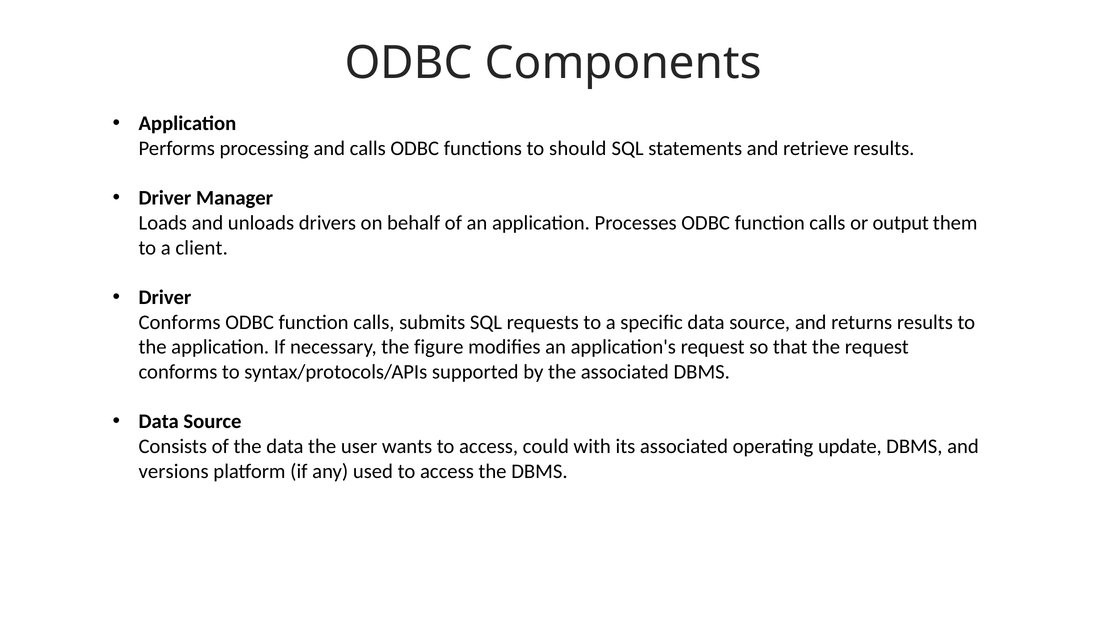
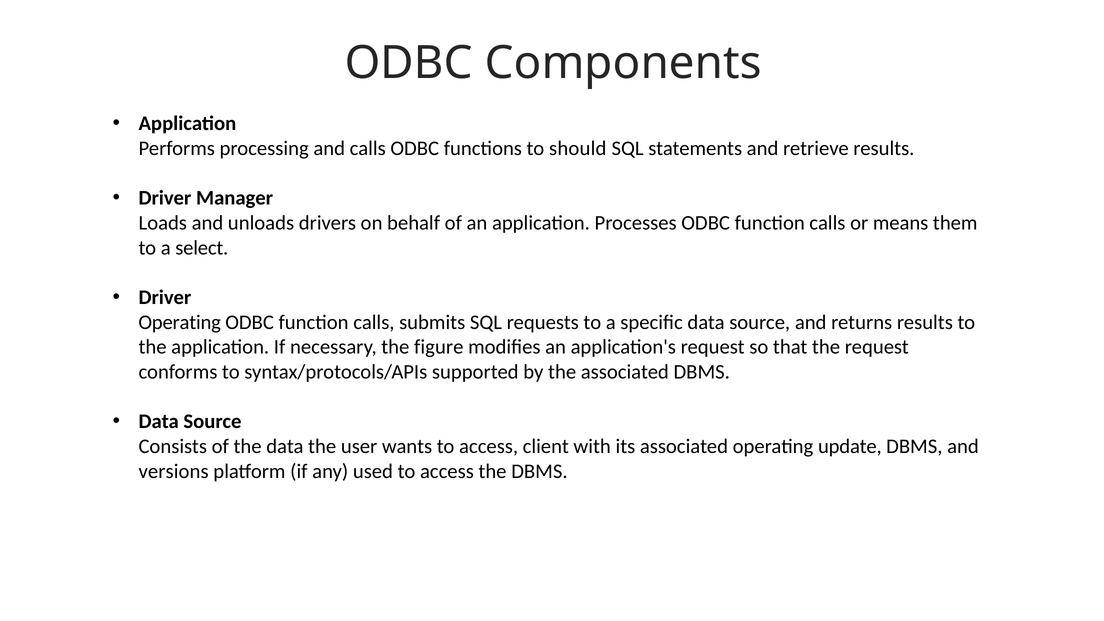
output: output -> means
client: client -> select
Conforms at (180, 322): Conforms -> Operating
could: could -> client
